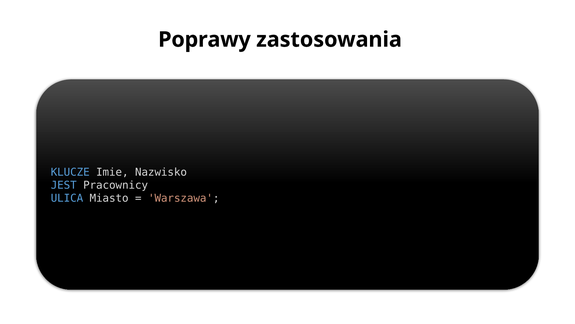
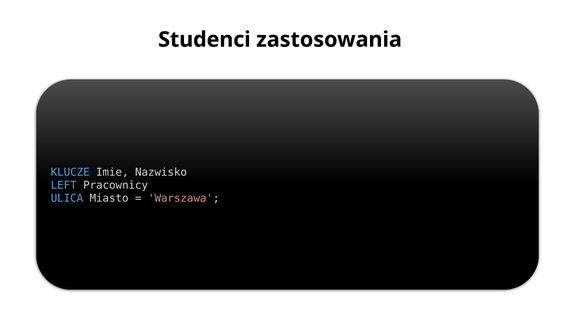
Poprawy: Poprawy -> Studenci
JEST: JEST -> LEFT
